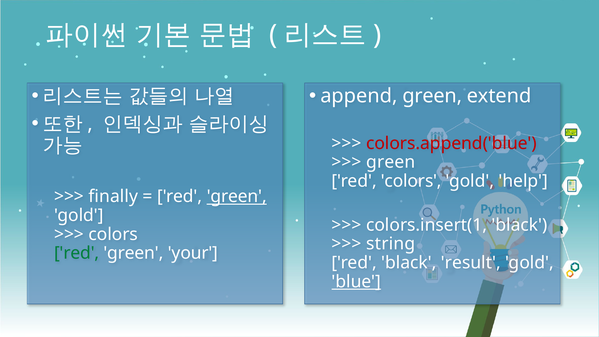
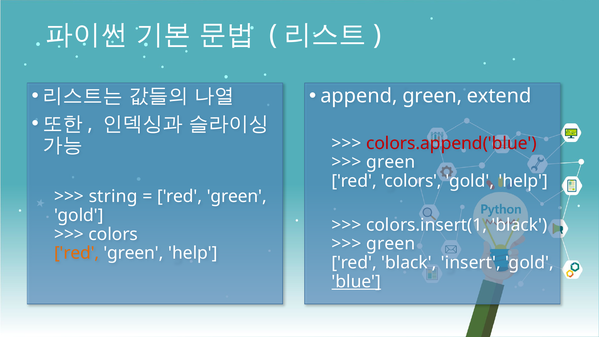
finally: finally -> string
green at (237, 196) underline: present -> none
string at (391, 244): string -> green
red at (77, 253) colour: green -> orange
green your: your -> help
result: result -> insert
